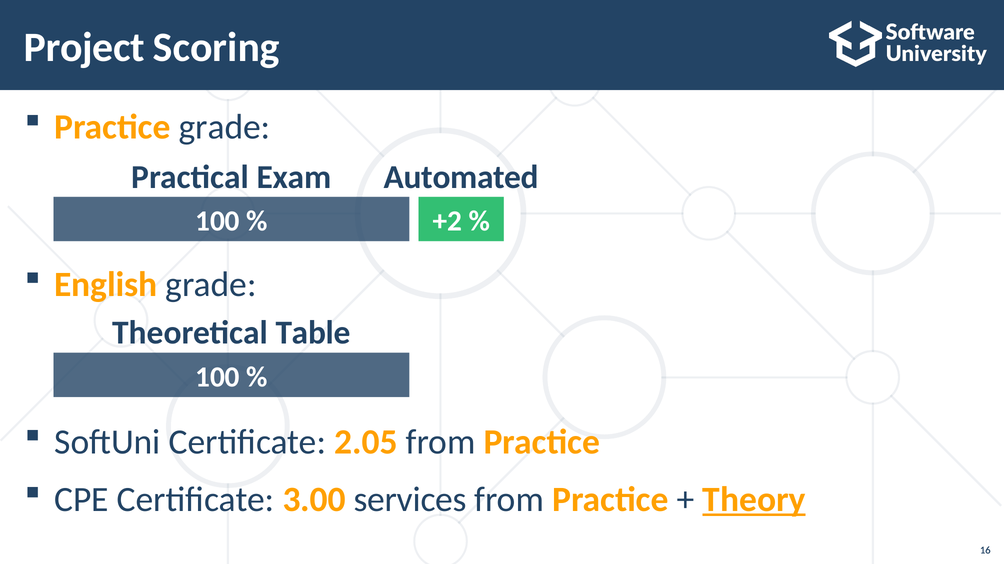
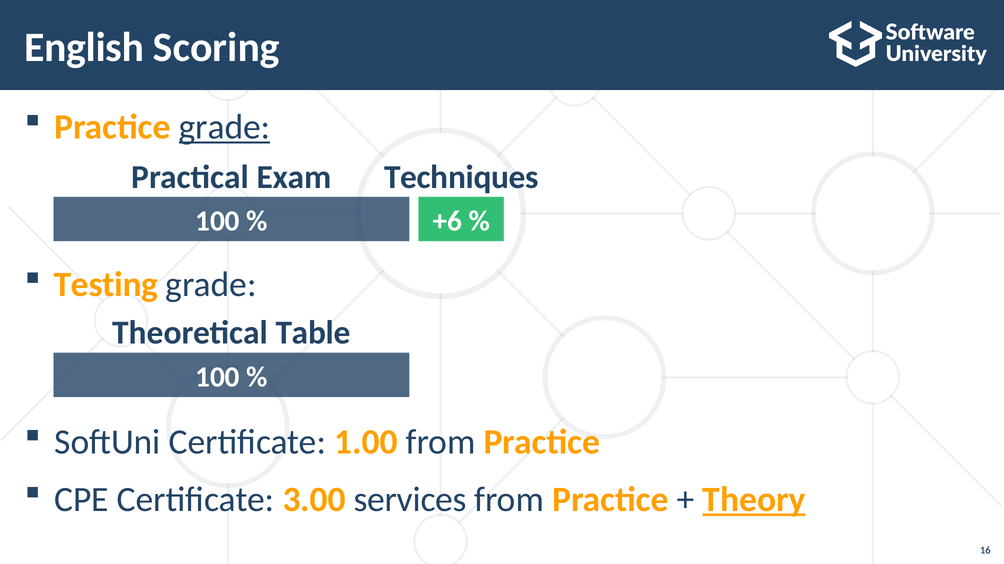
Project: Project -> English
grade at (224, 127) underline: none -> present
Automated: Automated -> Techniques
+2: +2 -> +6
English: English -> Testing
2.05: 2.05 -> 1.00
